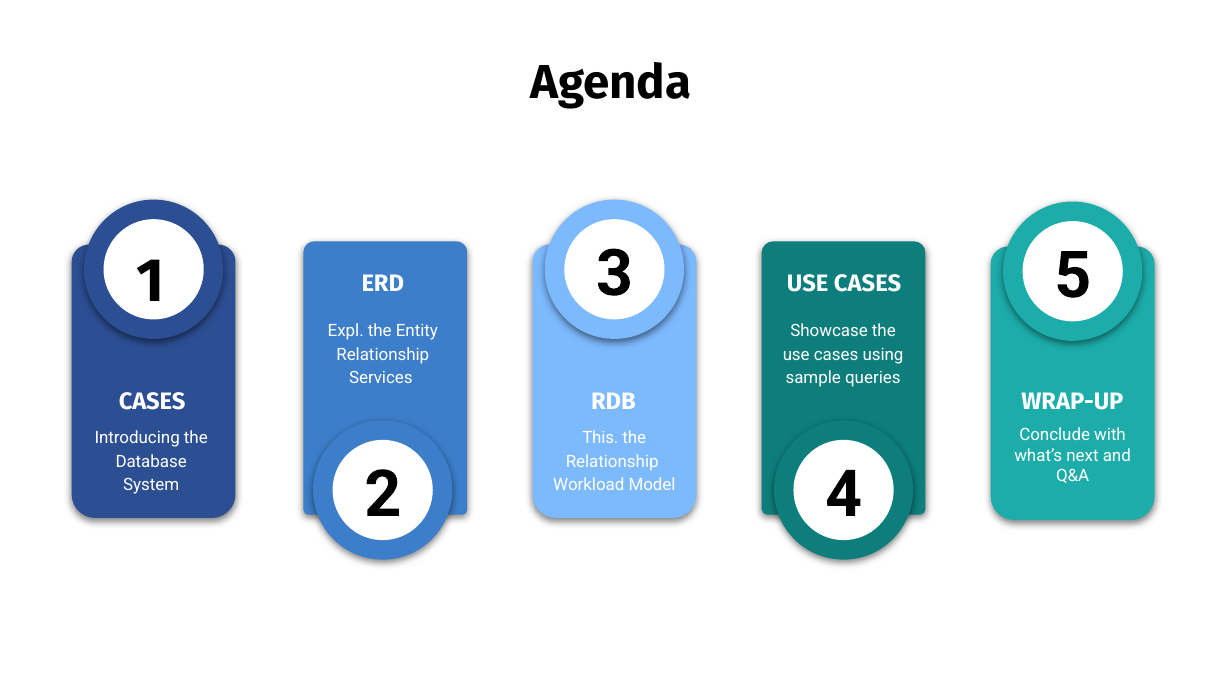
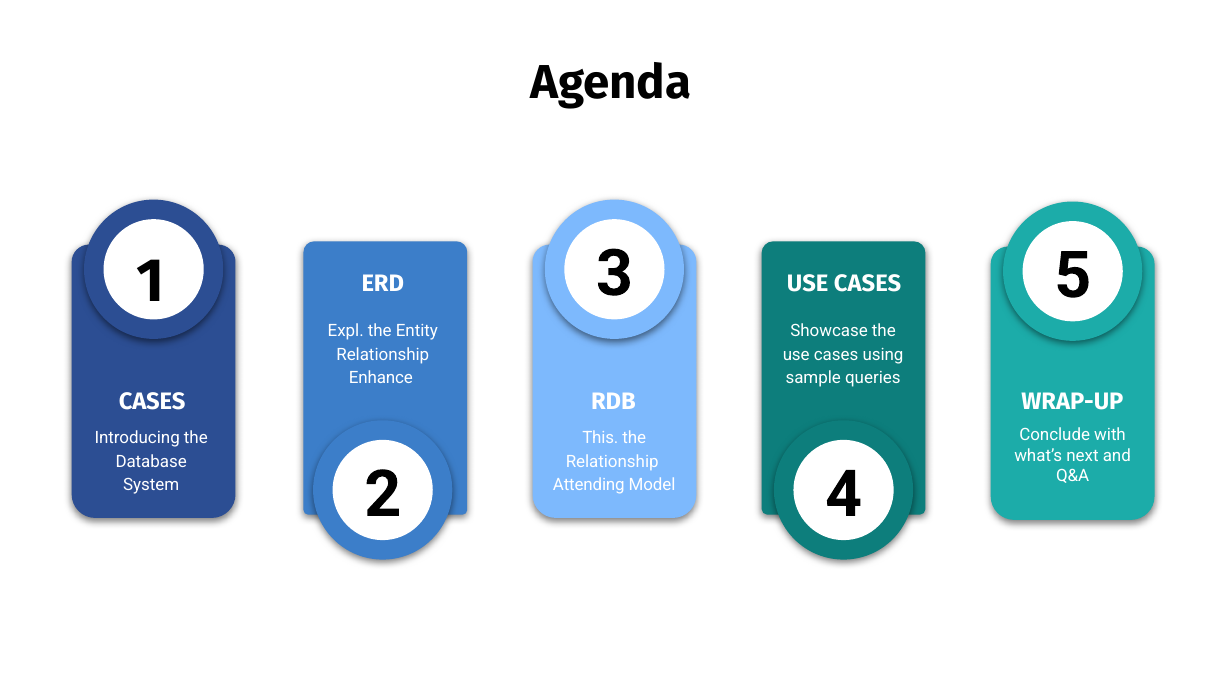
Services: Services -> Enhance
Workload: Workload -> Attending
